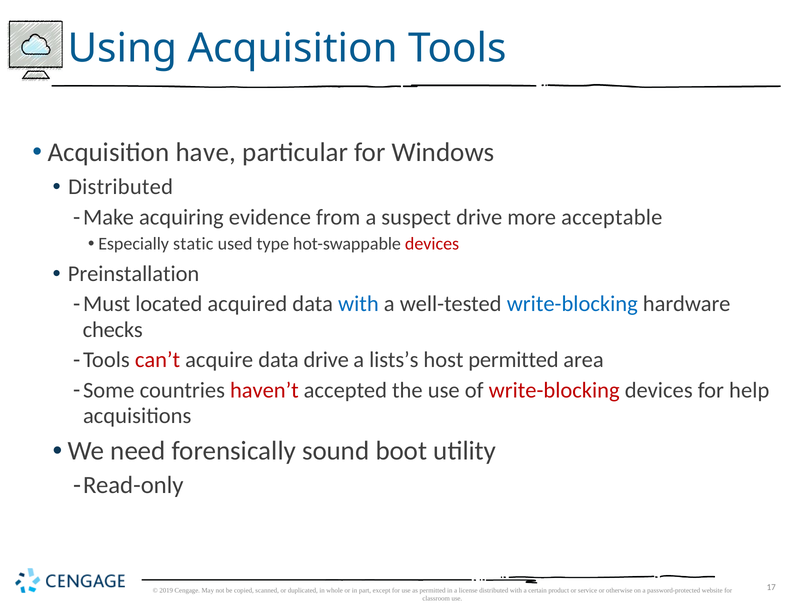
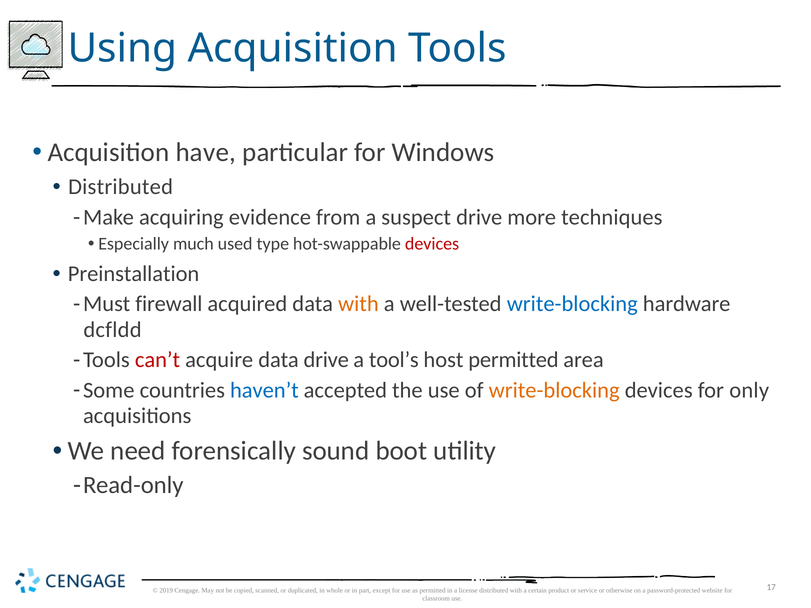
acceptable: acceptable -> techniques
static: static -> much
located: located -> firewall
with at (358, 304) colour: blue -> orange
checks: checks -> dcfldd
lists’s: lists’s -> tool’s
haven’t colour: red -> blue
write-blocking at (554, 390) colour: red -> orange
help: help -> only
